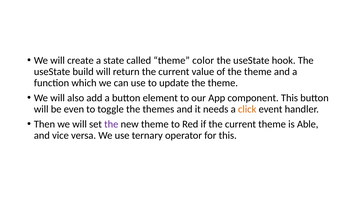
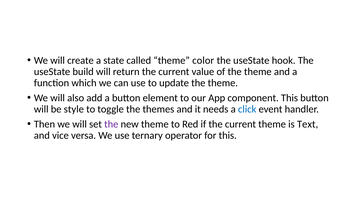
even: even -> style
click colour: orange -> blue
Able: Able -> Text
